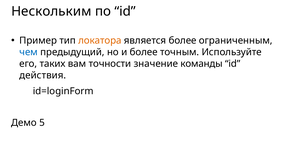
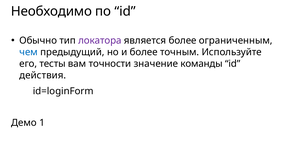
Нескольким: Нескольким -> Необходимо
Пример: Пример -> Обычно
локатора colour: orange -> purple
таких: таких -> тесты
5: 5 -> 1
